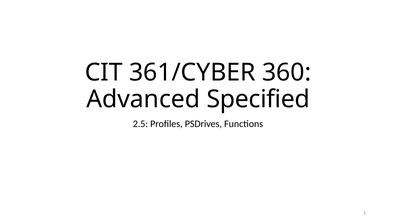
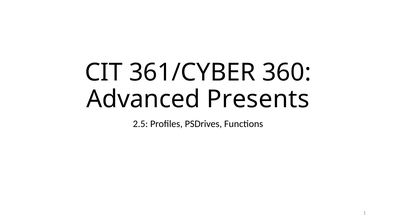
Specified: Specified -> Presents
